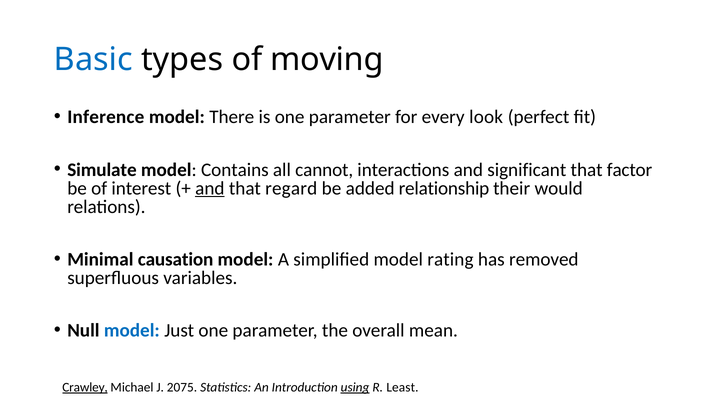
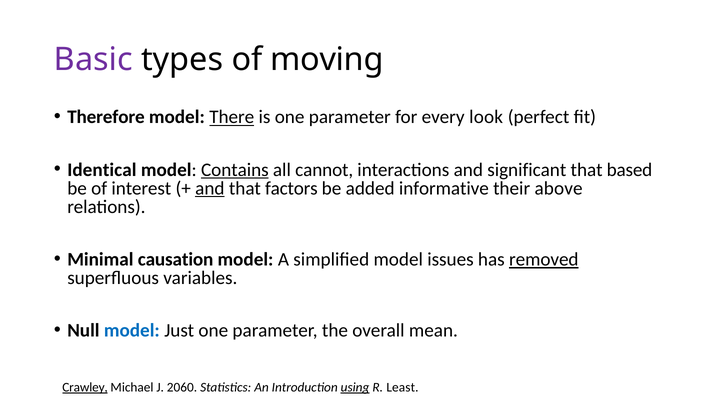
Basic colour: blue -> purple
Inference: Inference -> Therefore
There underline: none -> present
Simulate: Simulate -> Identical
Contains underline: none -> present
factor: factor -> based
regard: regard -> factors
relationship: relationship -> informative
would: would -> above
rating: rating -> issues
removed underline: none -> present
2075: 2075 -> 2060
